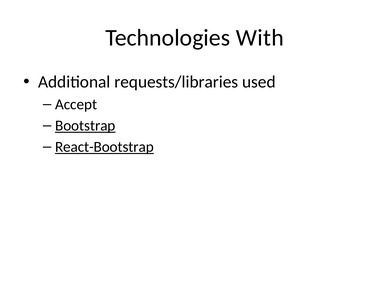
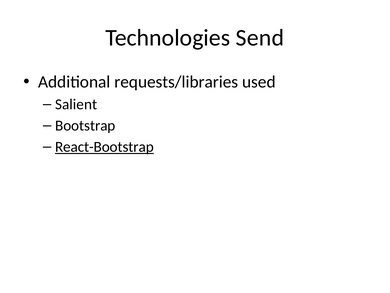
With: With -> Send
Accept: Accept -> Salient
Bootstrap underline: present -> none
